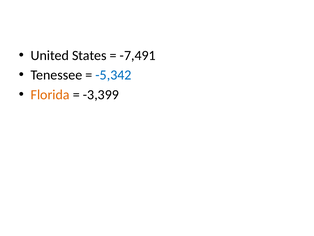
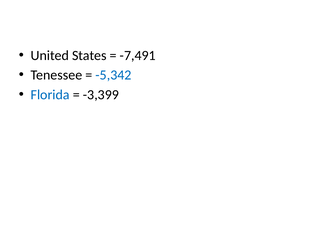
Florida colour: orange -> blue
